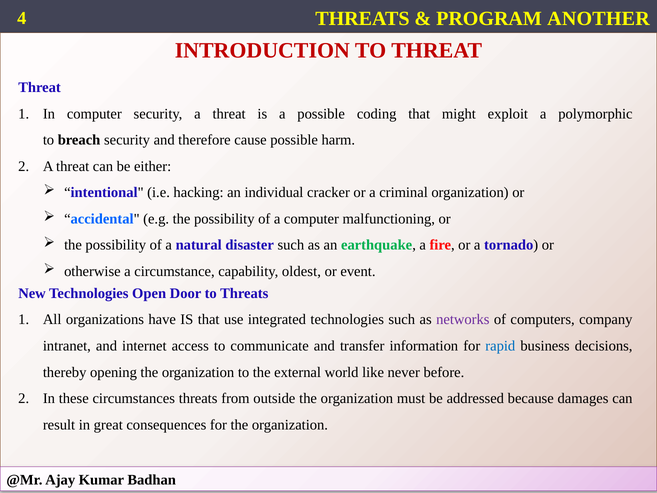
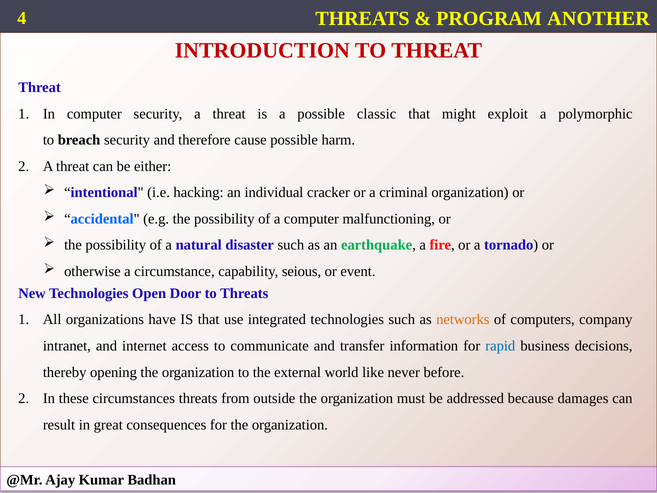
coding: coding -> classic
oldest: oldest -> seious
networks colour: purple -> orange
